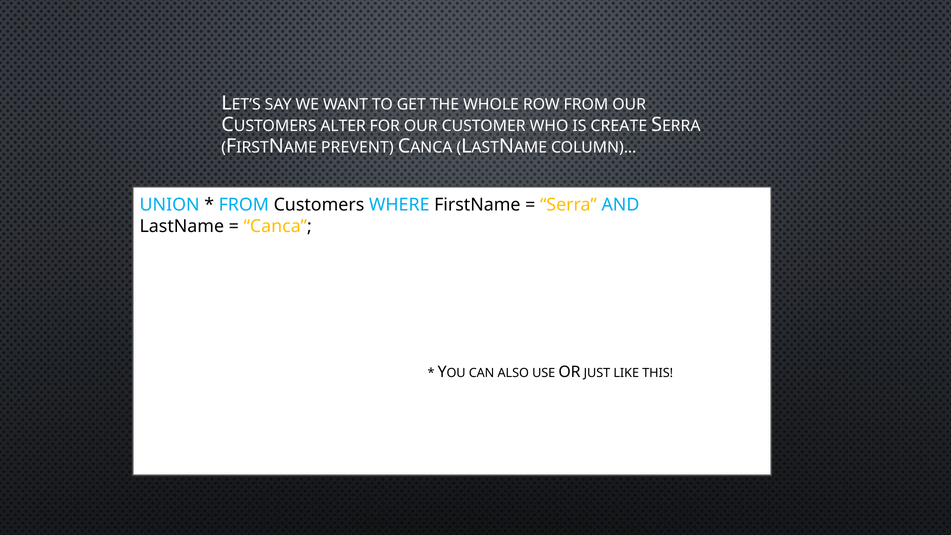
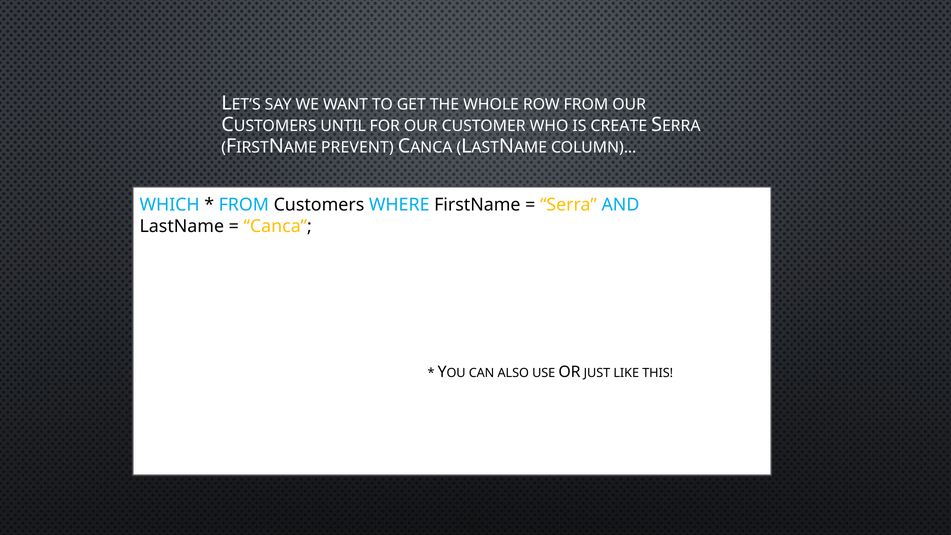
ALTER: ALTER -> UNTIL
UNION: UNION -> WHICH
